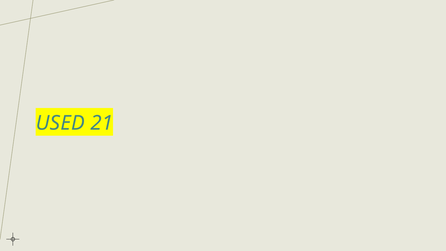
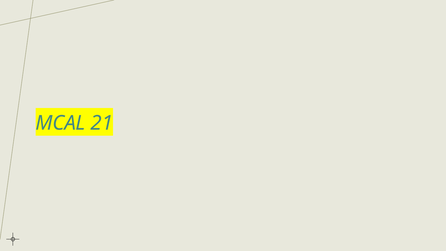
USED: USED -> MCAL
